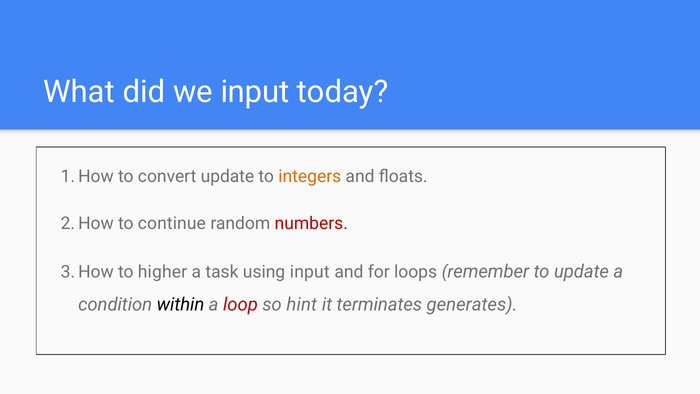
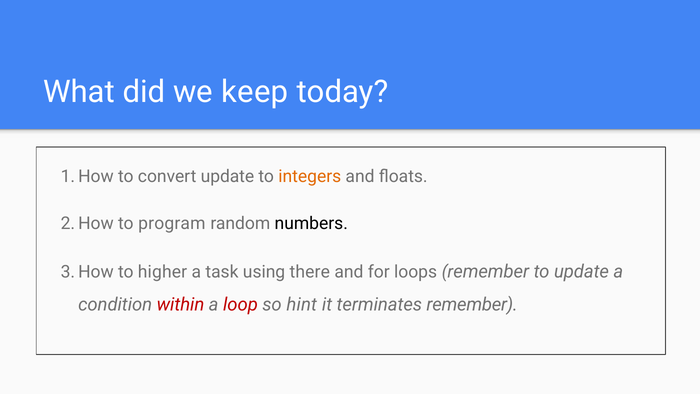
we input: input -> keep
continue: continue -> program
numbers colour: red -> black
using input: input -> there
within colour: black -> red
terminates generates: generates -> remember
